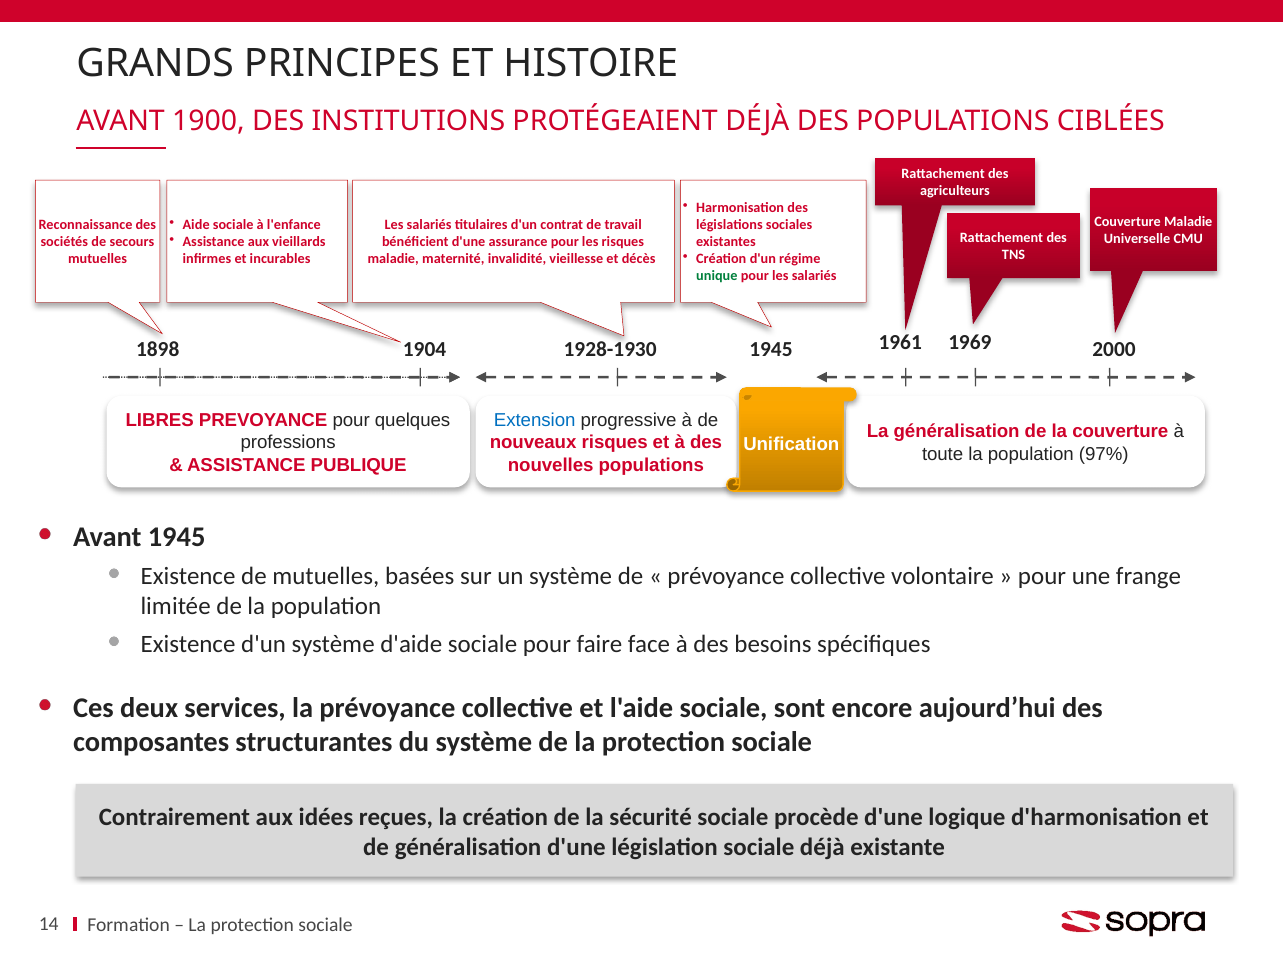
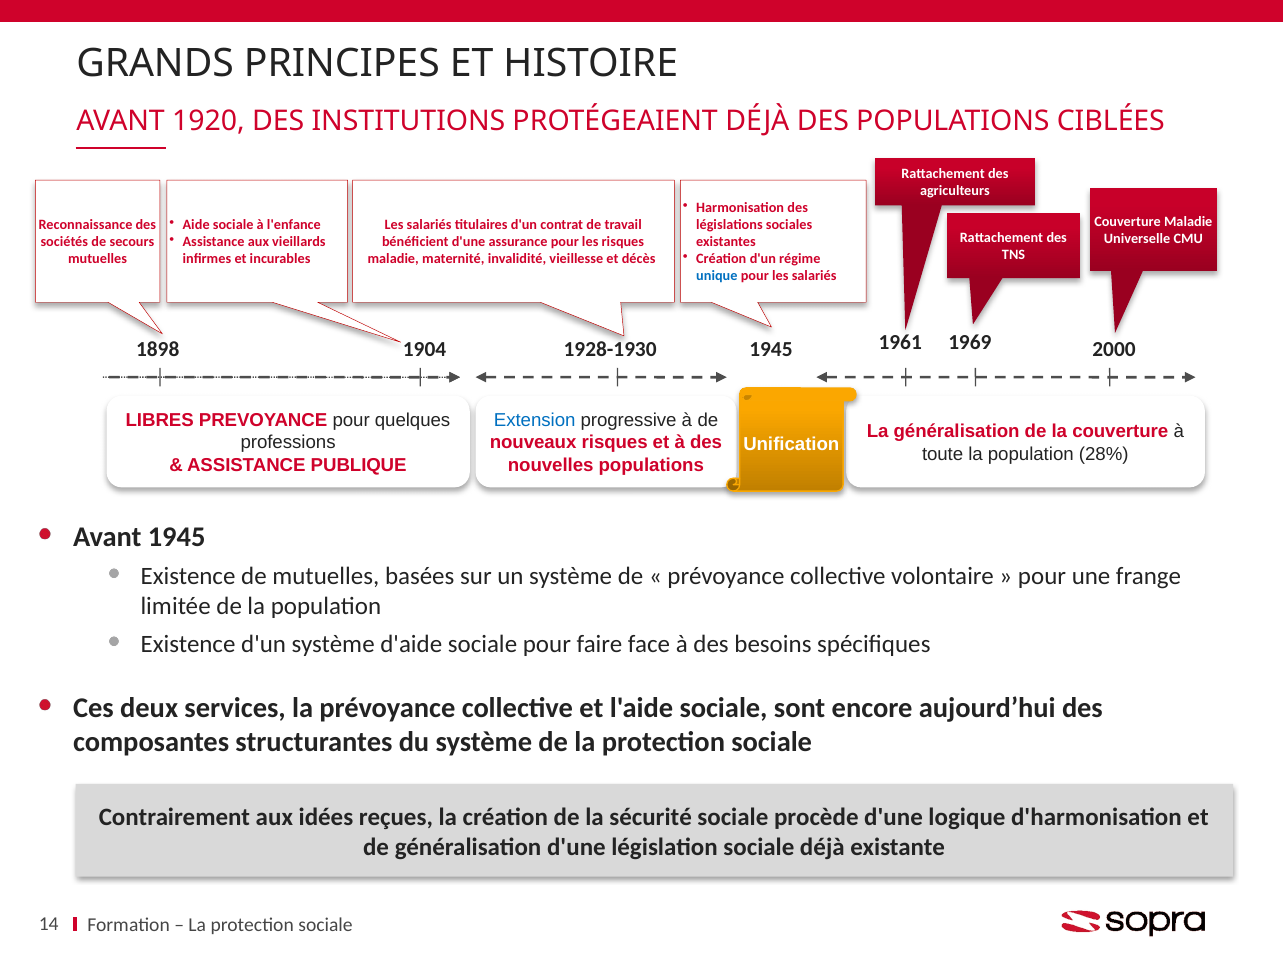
1900: 1900 -> 1920
unique colour: green -> blue
97%: 97% -> 28%
